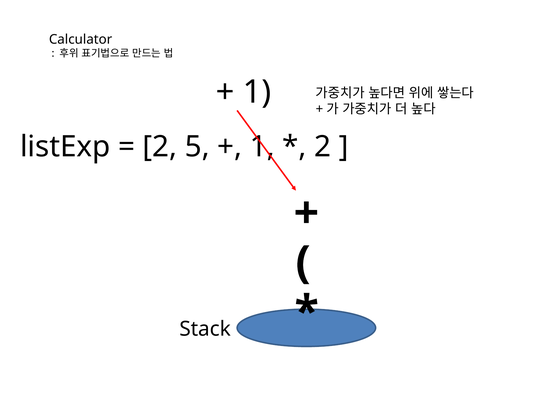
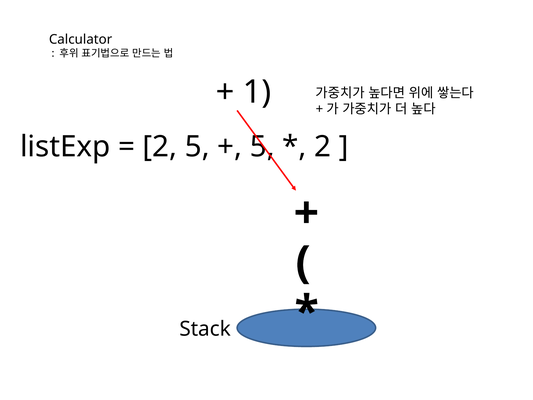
1 at (262, 147): 1 -> 5
